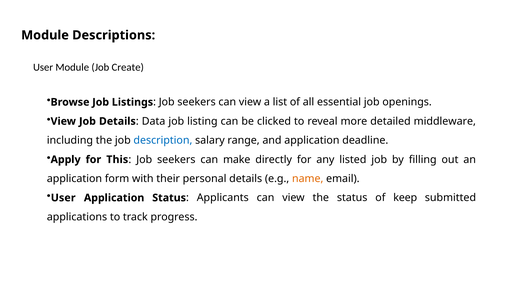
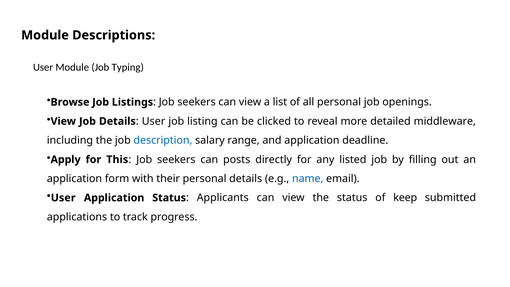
Create: Create -> Typing
all essential: essential -> personal
Data at (154, 121): Data -> User
make: make -> posts
name colour: orange -> blue
